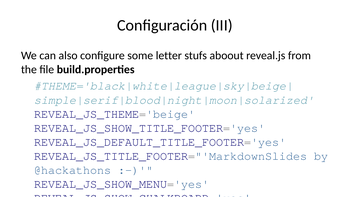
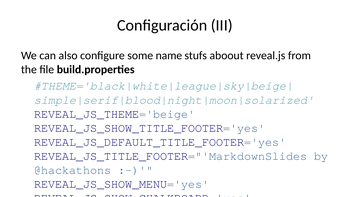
letter: letter -> name
